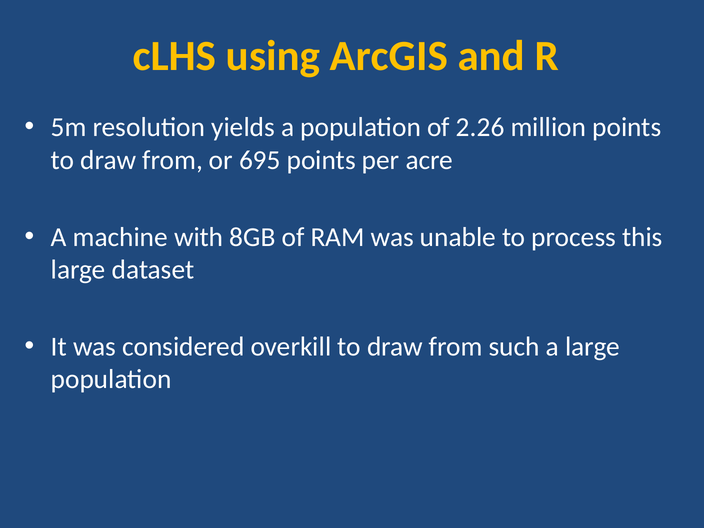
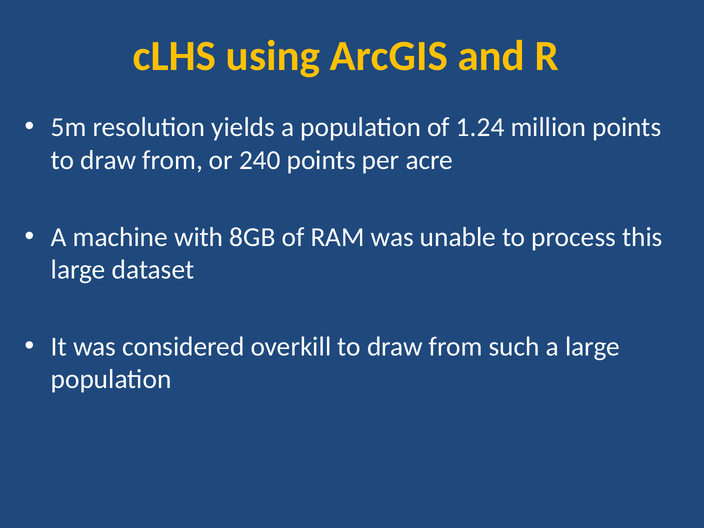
2.26: 2.26 -> 1.24
695: 695 -> 240
